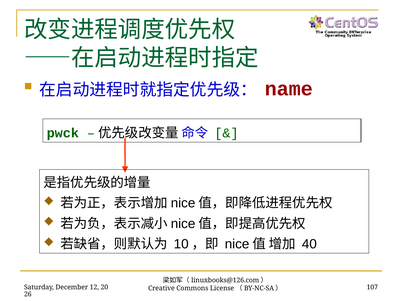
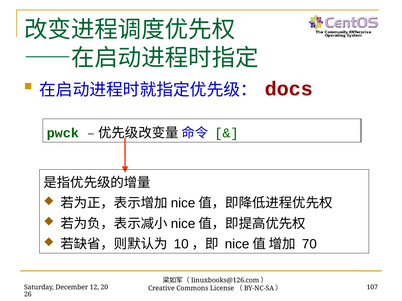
name: name -> docs
40: 40 -> 70
